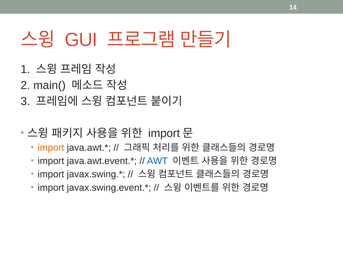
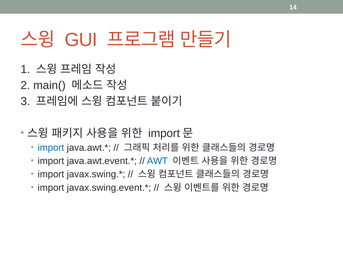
import at (51, 148) colour: orange -> blue
